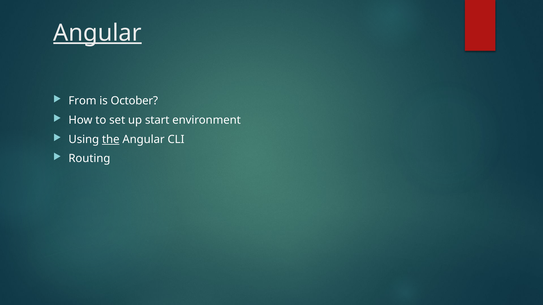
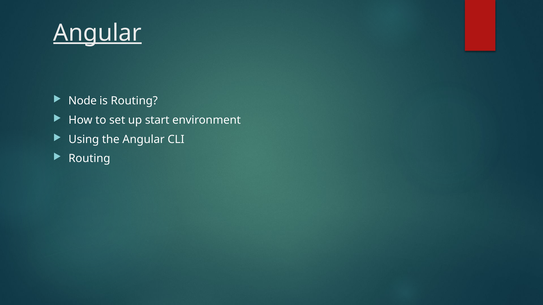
From: From -> Node
is October: October -> Routing
the underline: present -> none
